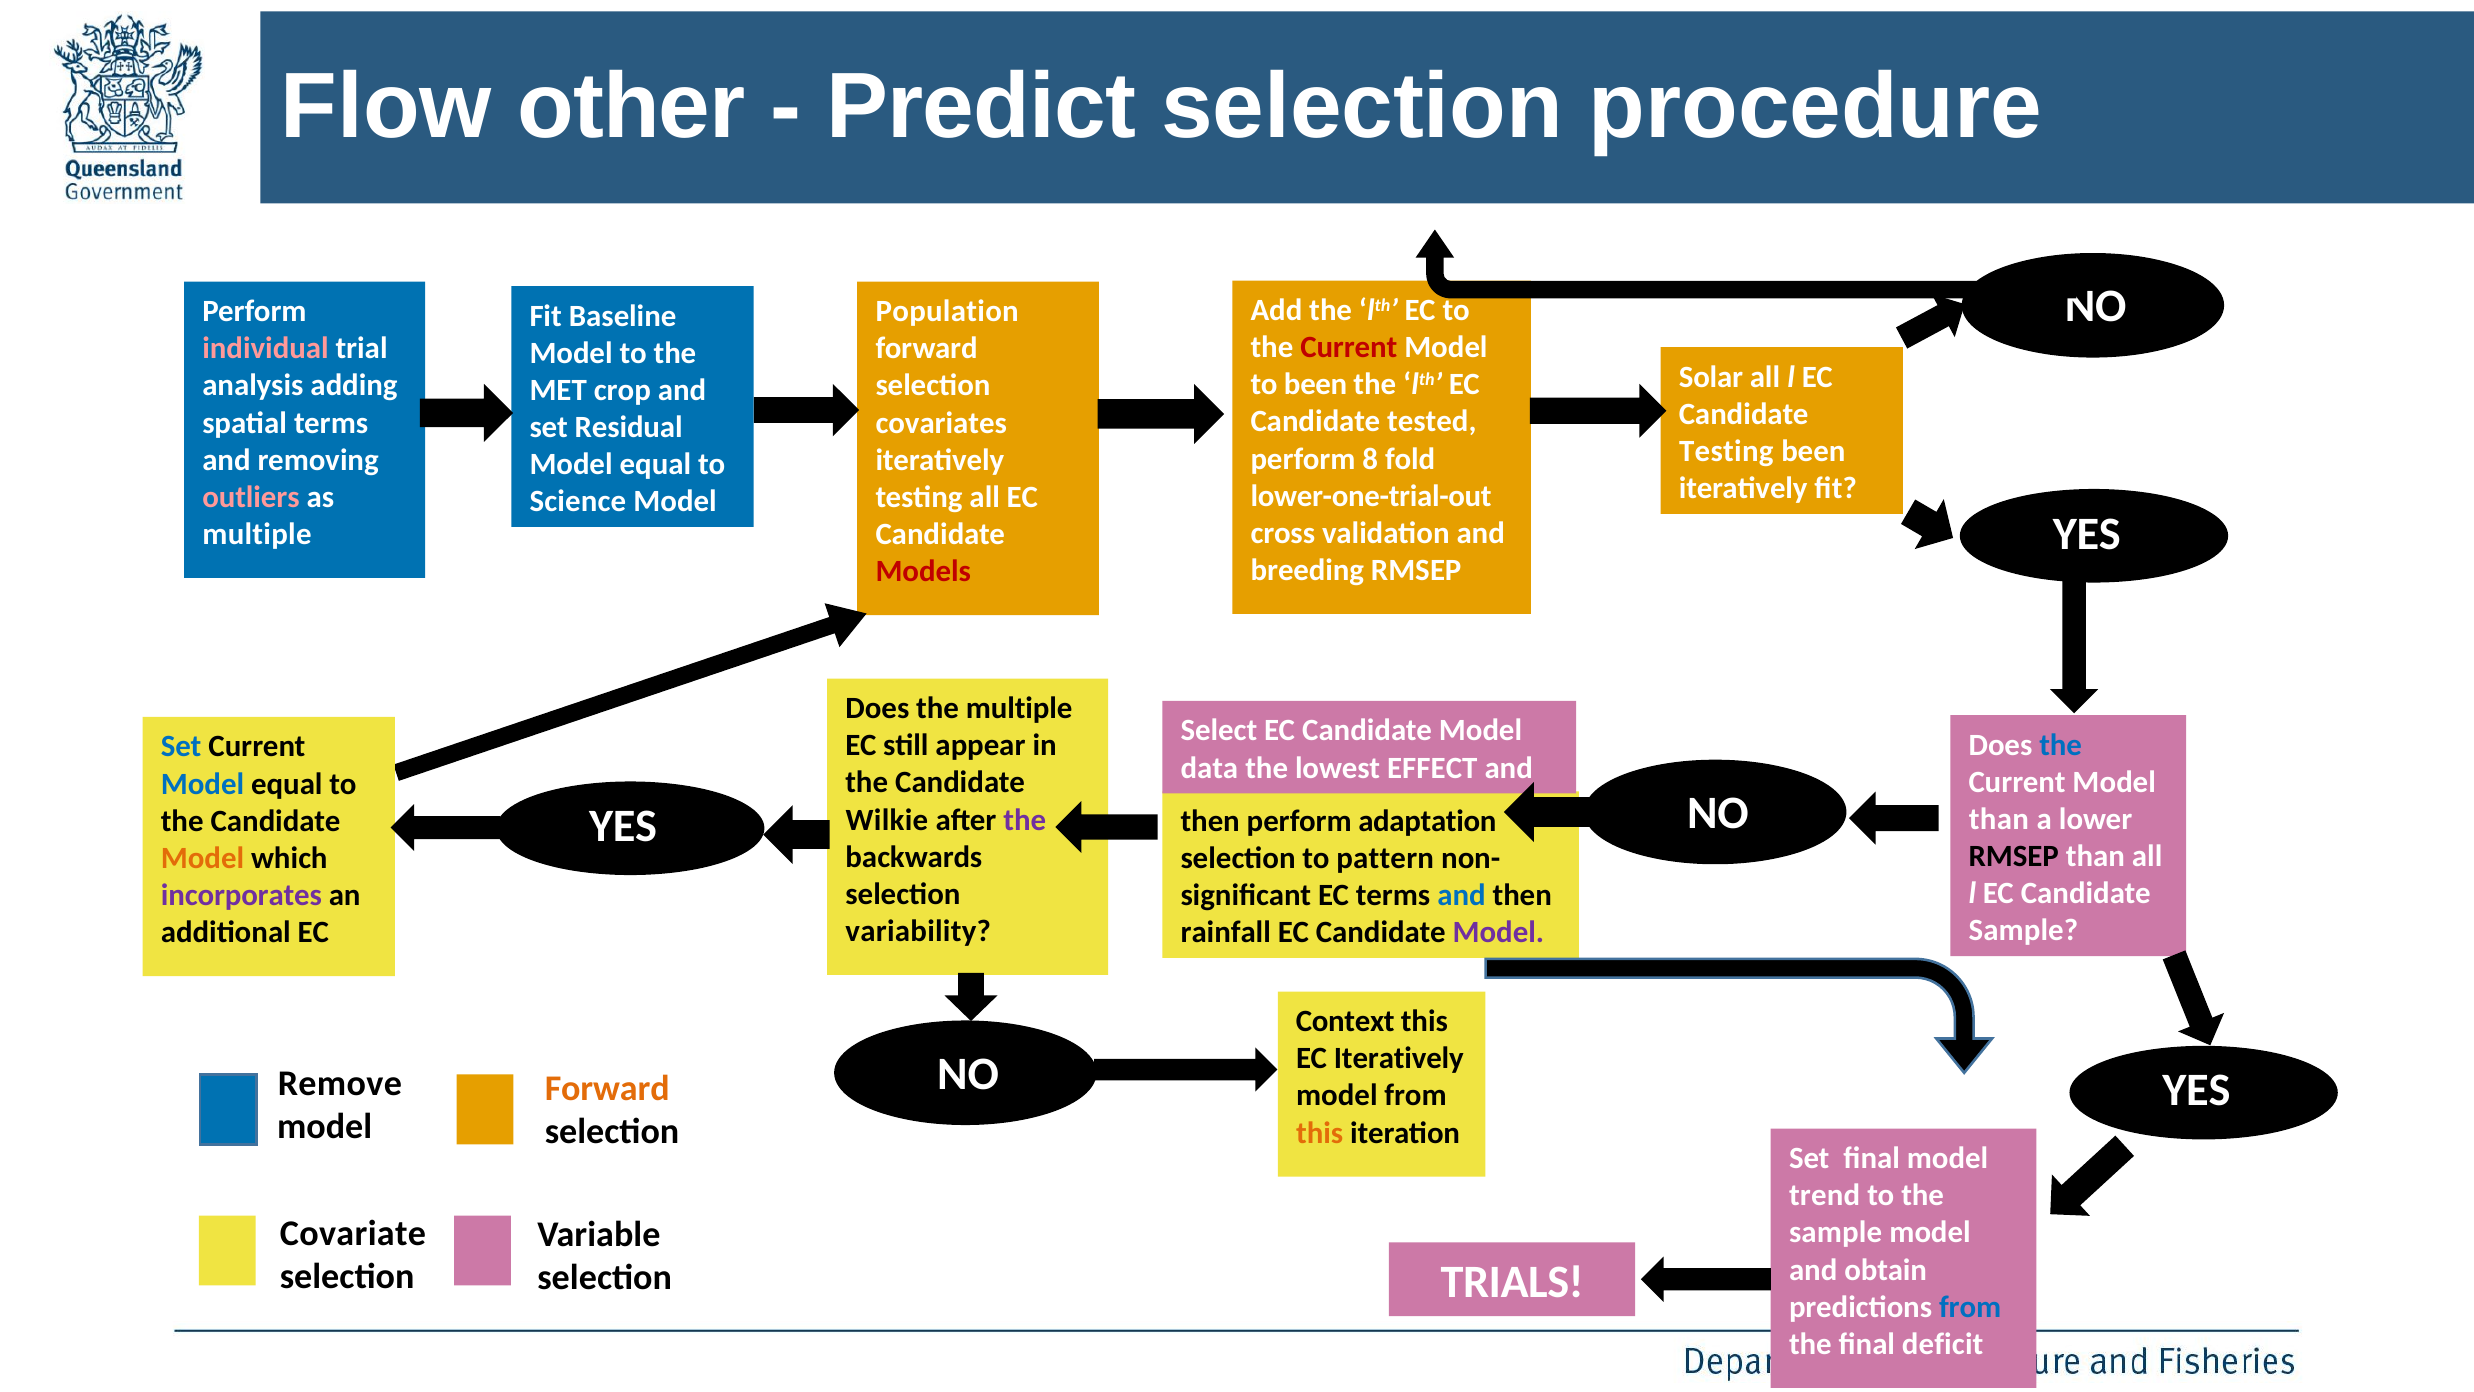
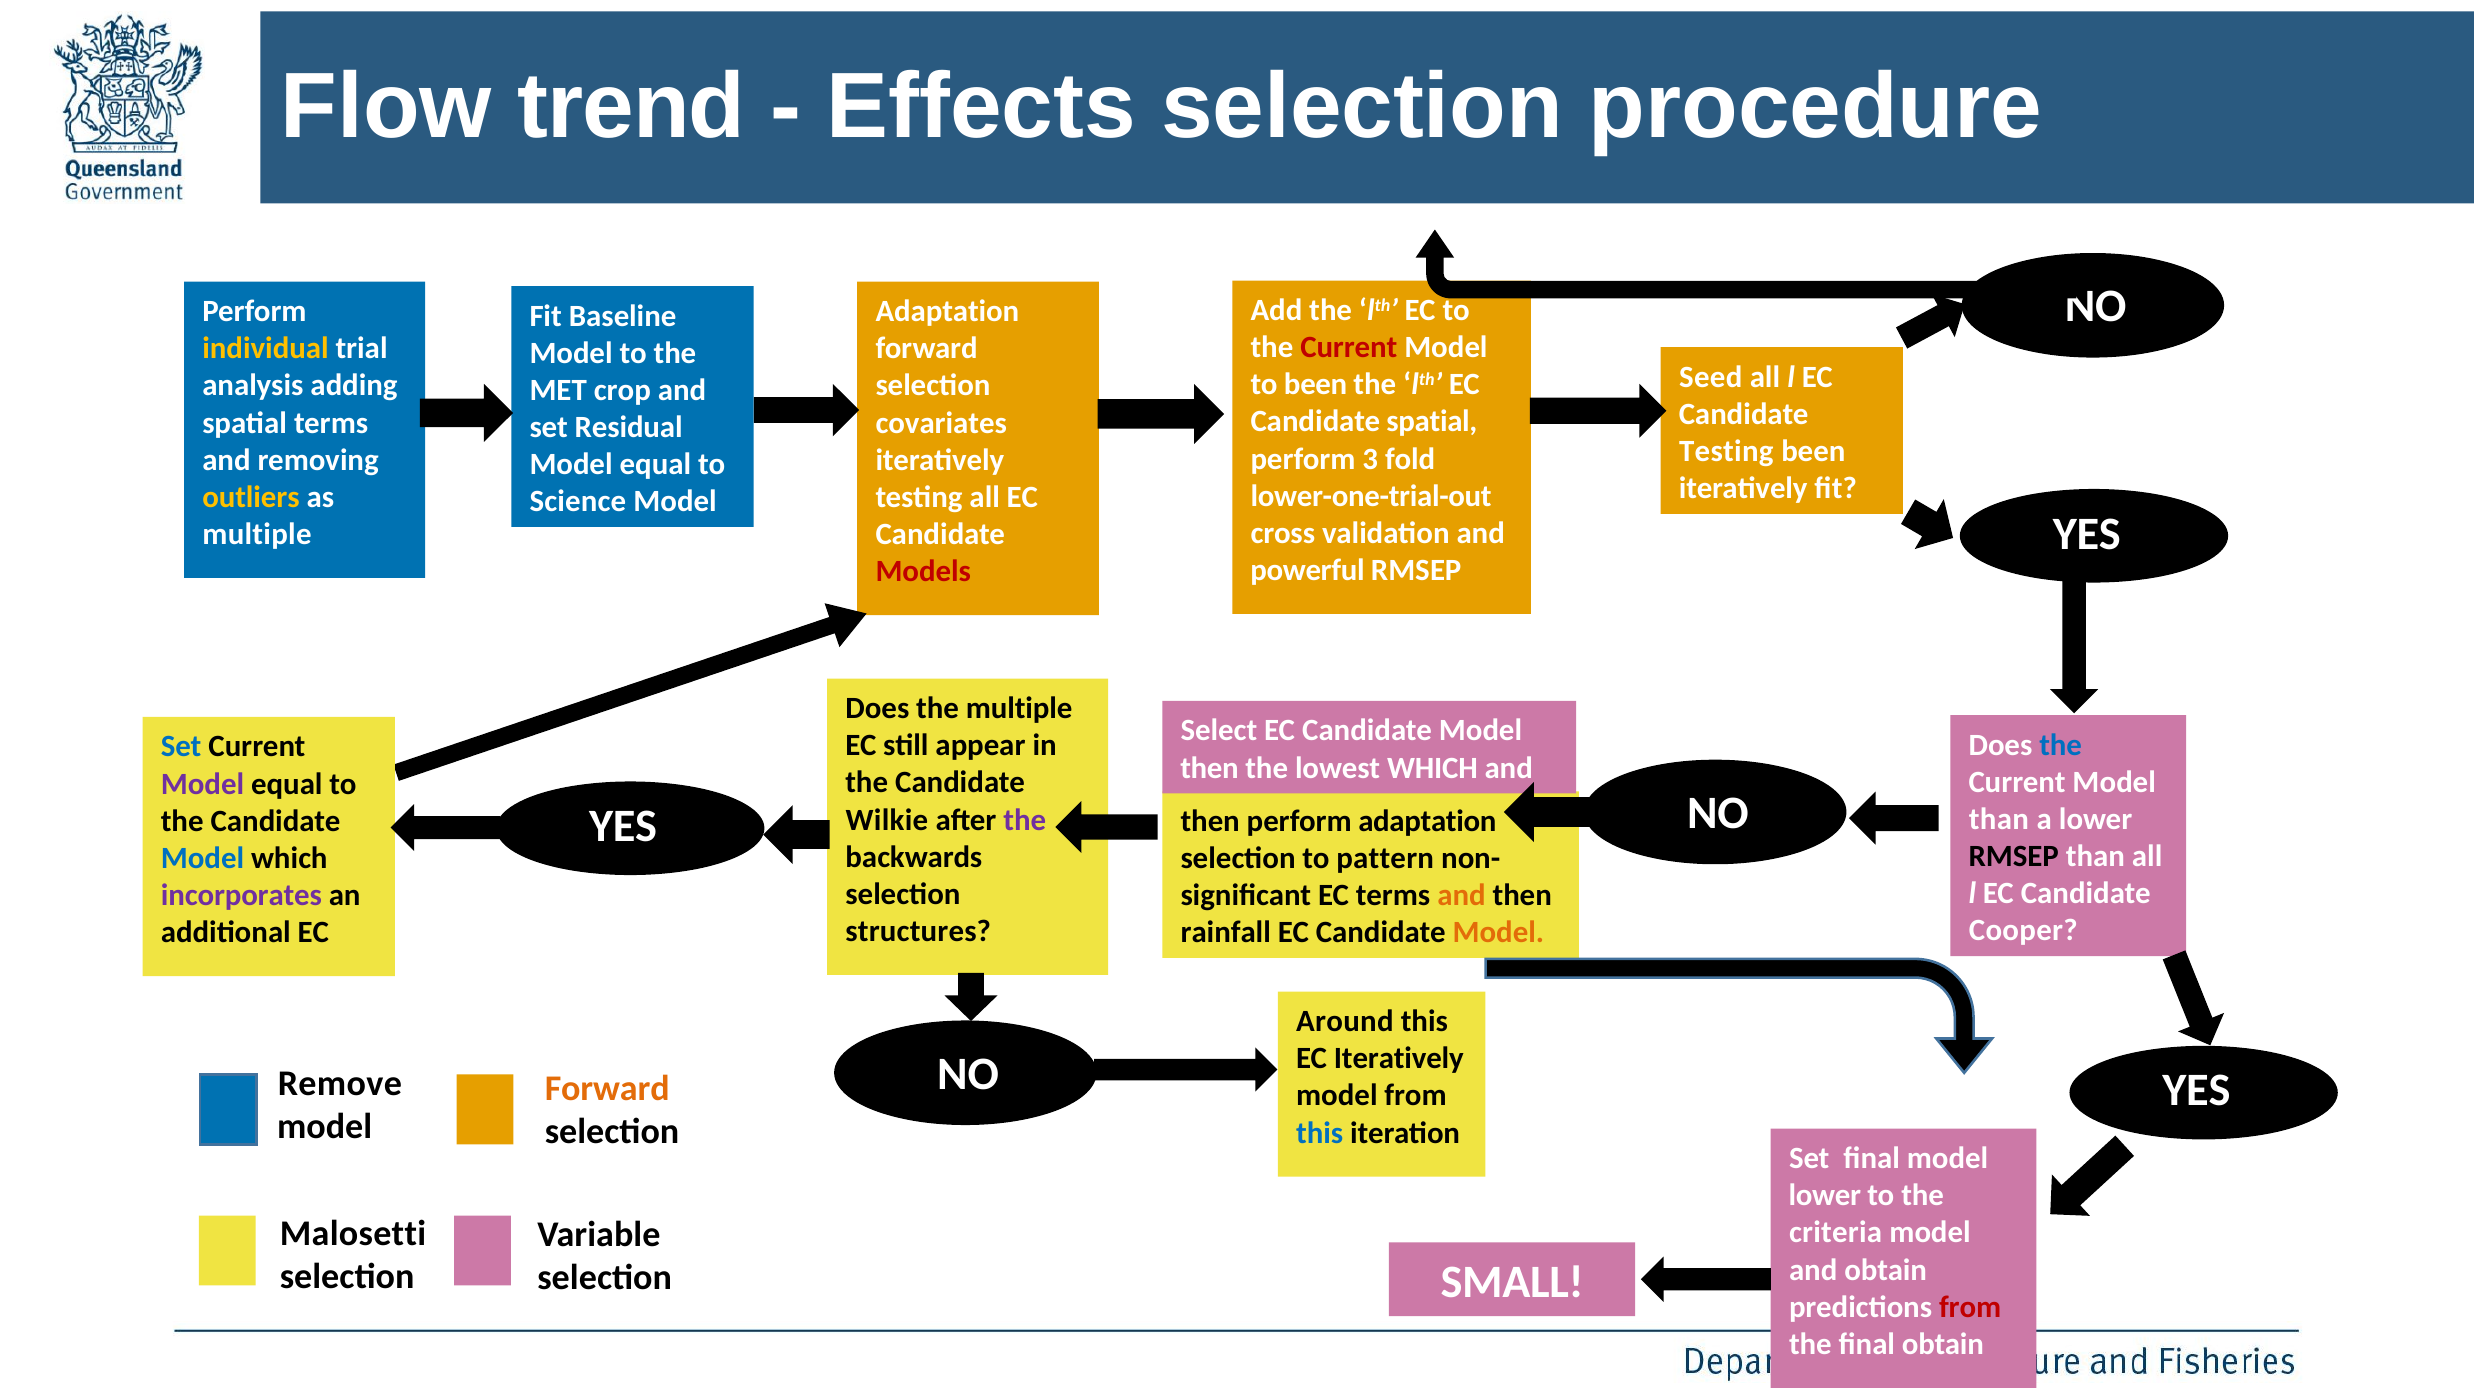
other: other -> trend
Predict: Predict -> Effects
Population at (947, 311): Population -> Adaptation
individual colour: pink -> yellow
Solar: Solar -> Seed
Candidate tested: tested -> spatial
8: 8 -> 3
outliers colour: pink -> yellow
breeding: breeding -> powerful
data at (1209, 768): data -> then
lowest EFFECT: EFFECT -> WHICH
Model at (203, 784) colour: blue -> purple
Model at (203, 858) colour: orange -> blue
and at (1462, 895) colour: blue -> orange
Sample at (2023, 930): Sample -> Cooper
variability: variability -> structures
Model at (1498, 932) colour: purple -> orange
Context: Context -> Around
this at (1320, 1133) colour: orange -> blue
trend at (1825, 1195): trend -> lower
Covariate: Covariate -> Malosetti
sample at (1836, 1232): sample -> criteria
TRIALS: TRIALS -> SMALL
from at (1970, 1307) colour: blue -> red
final deficit: deficit -> obtain
